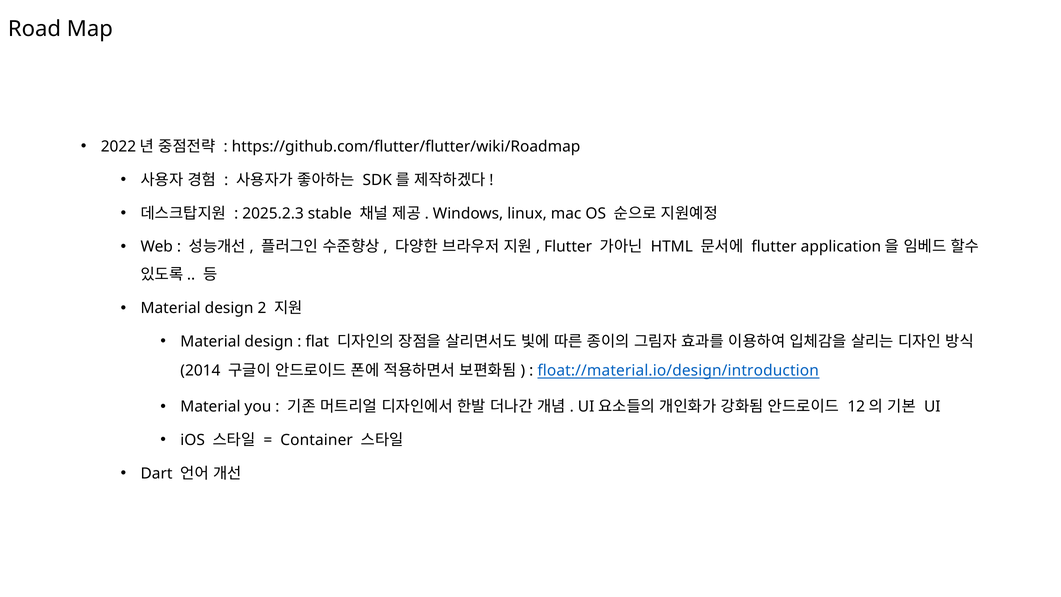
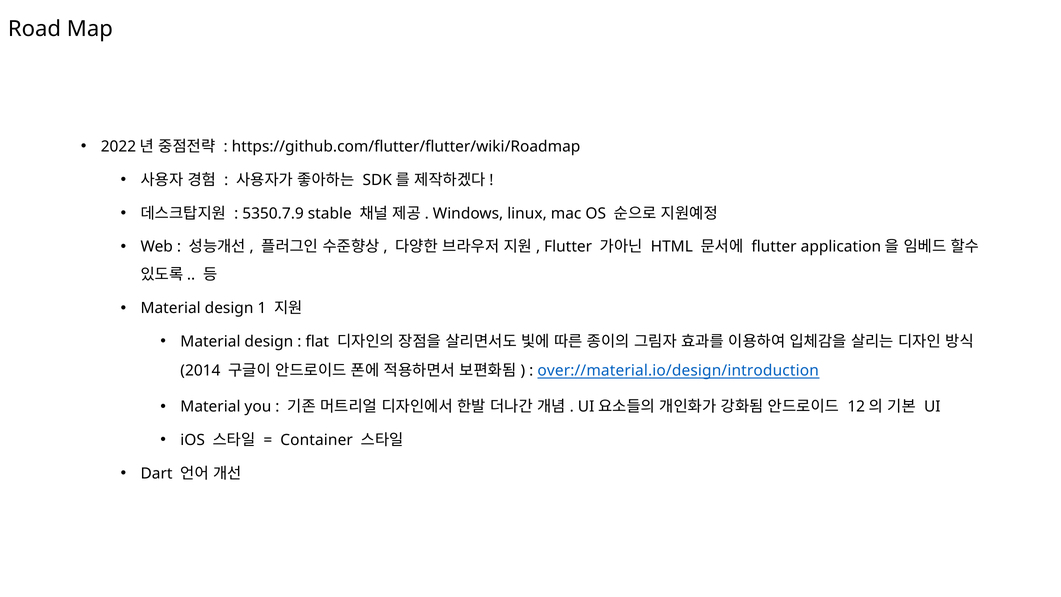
2025.2.3: 2025.2.3 -> 5350.7.9
2: 2 -> 1
float://material.io/design/introduction: float://material.io/design/introduction -> over://material.io/design/introduction
